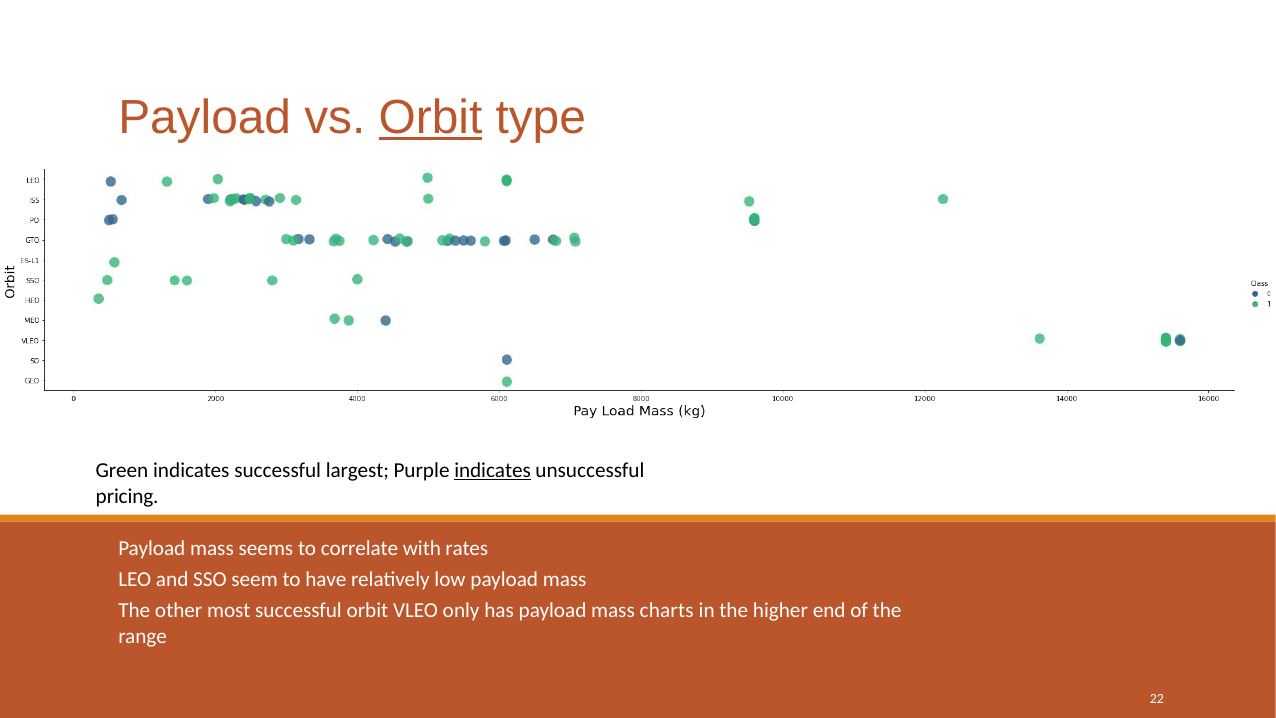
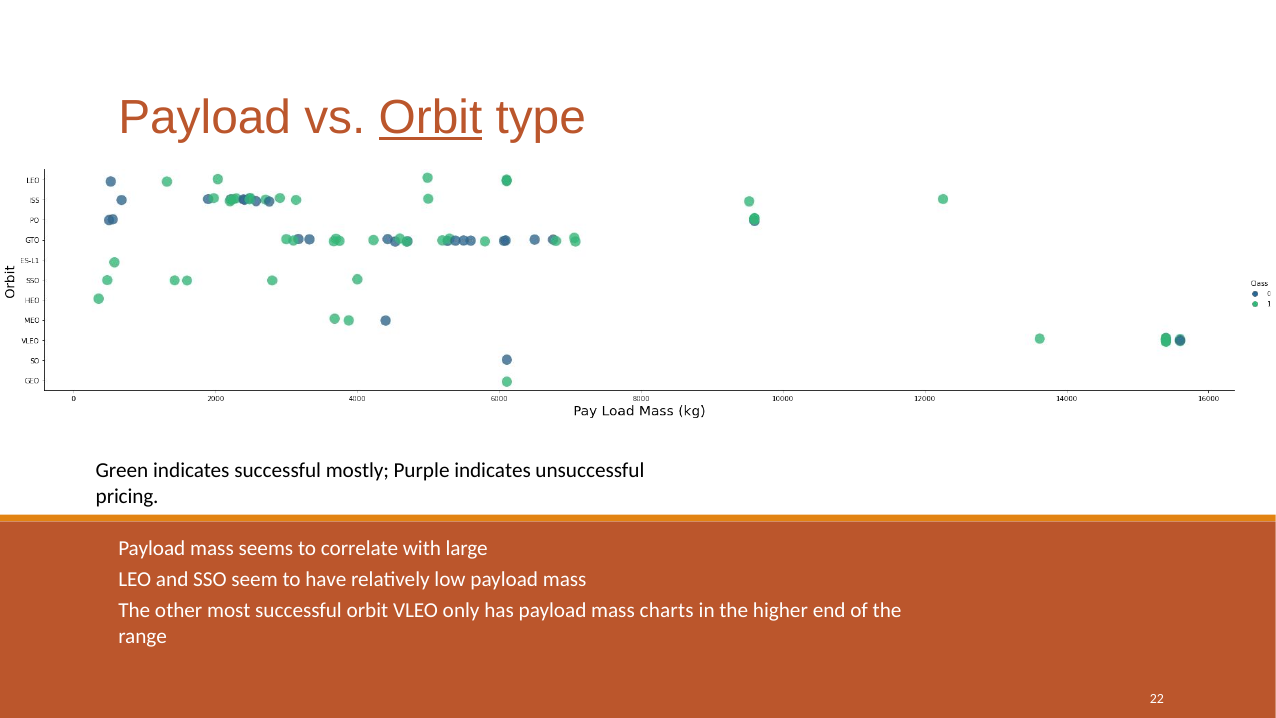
largest: largest -> mostly
indicates at (493, 470) underline: present -> none
rates: rates -> large
